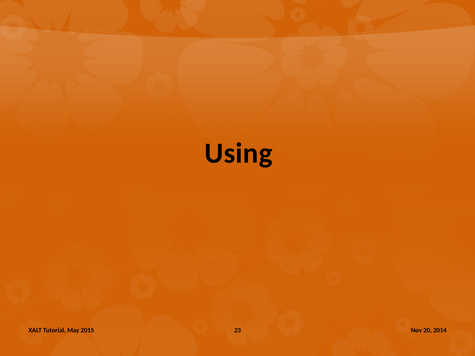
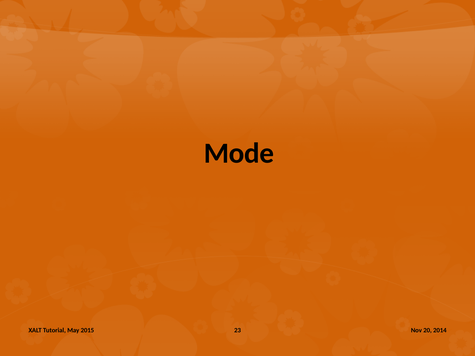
Using: Using -> Mode
